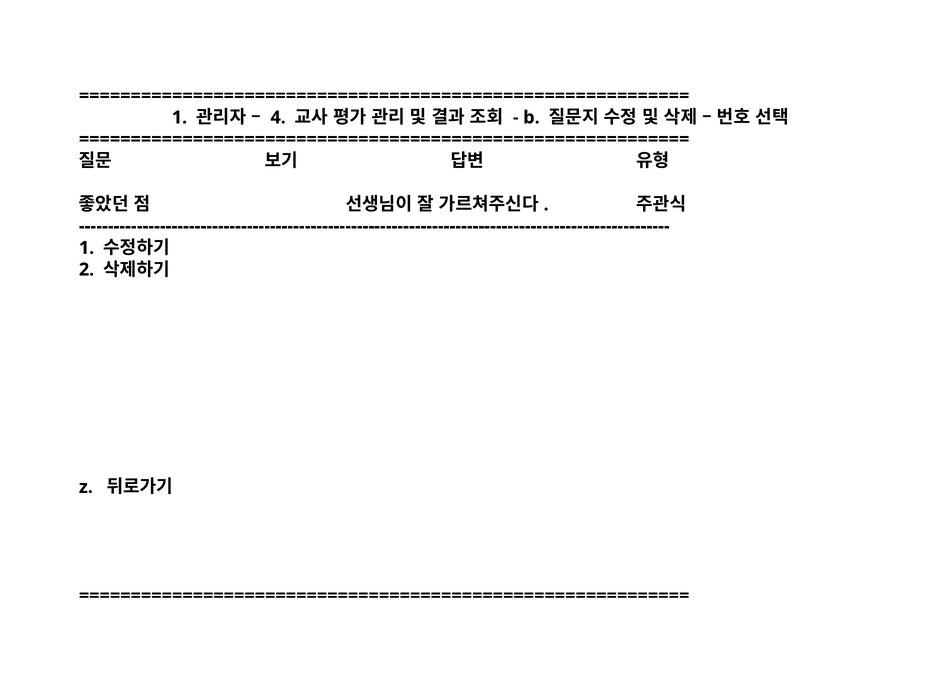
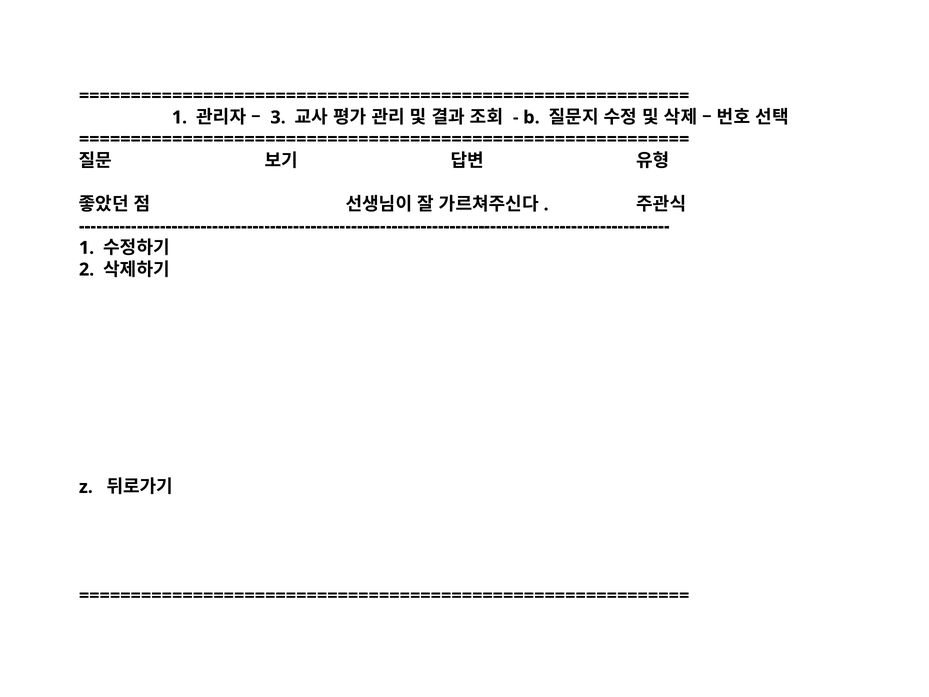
4: 4 -> 3
